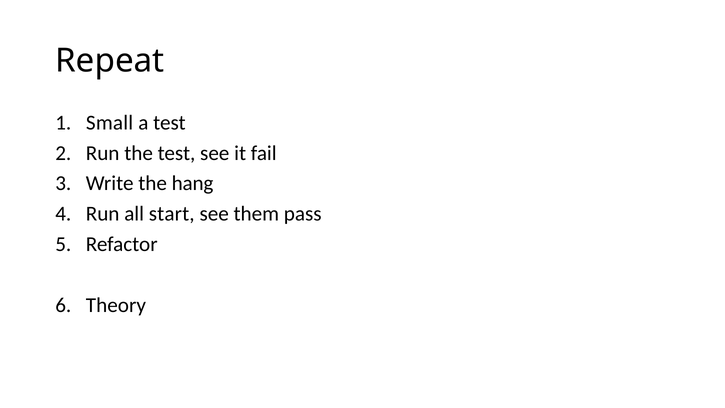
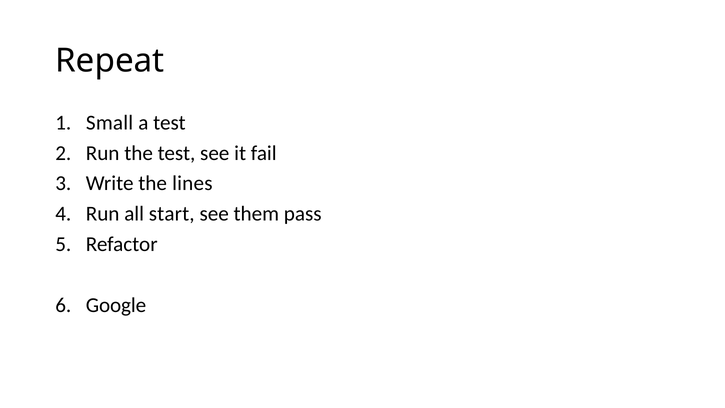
hang: hang -> lines
Theory: Theory -> Google
